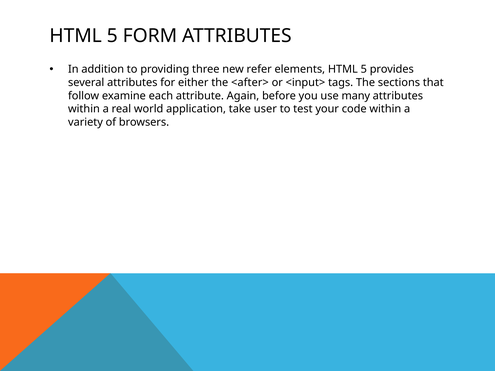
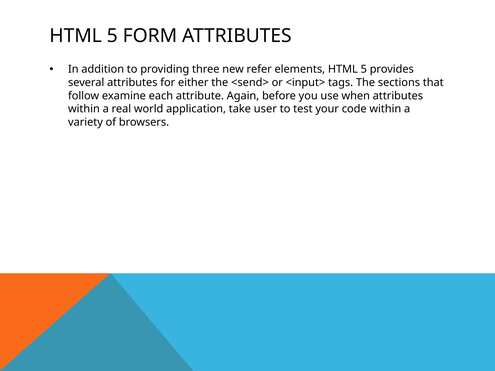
<after>: <after> -> <send>
many: many -> when
